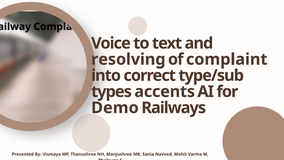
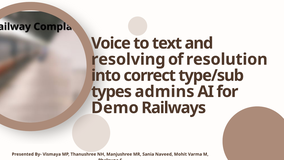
complaint: complaint -> resolution
accents: accents -> admins
